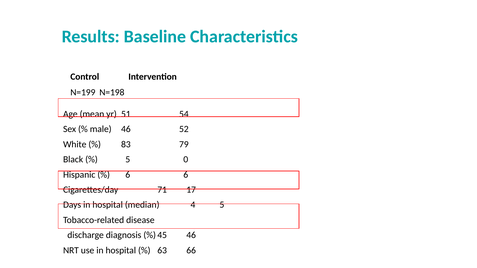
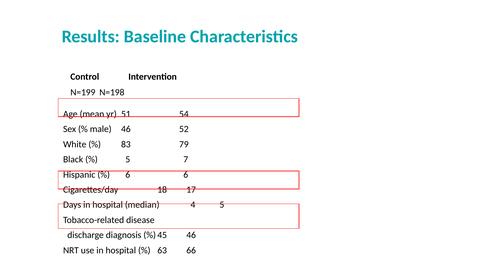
0: 0 -> 7
71: 71 -> 18
